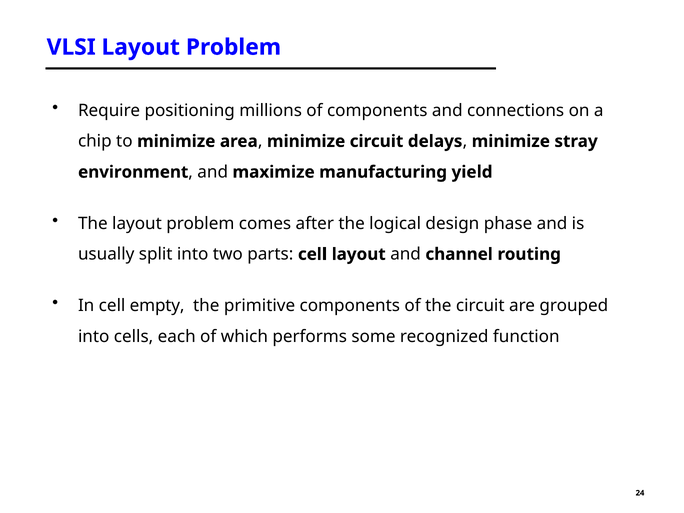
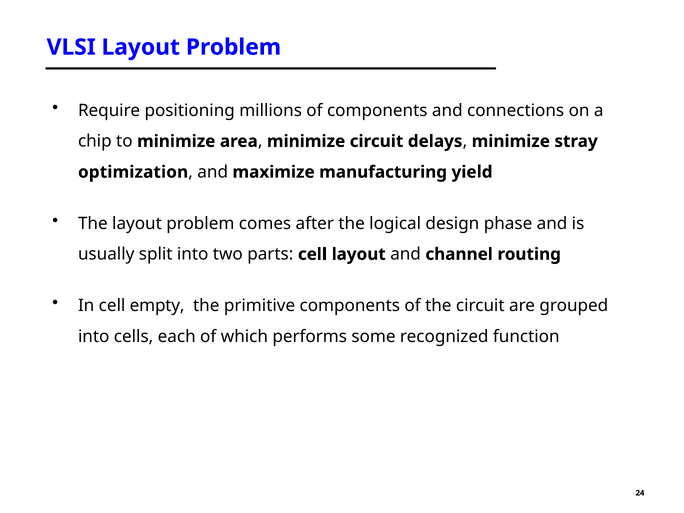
environment: environment -> optimization
